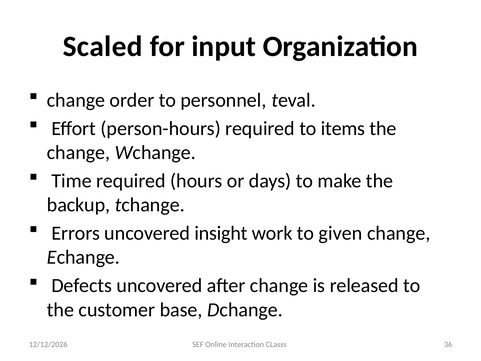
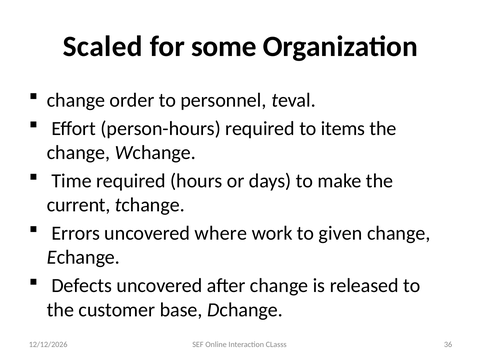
input: input -> some
backup: backup -> current
insight: insight -> where
